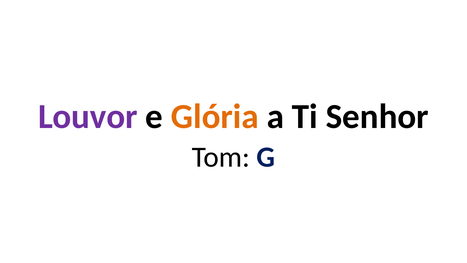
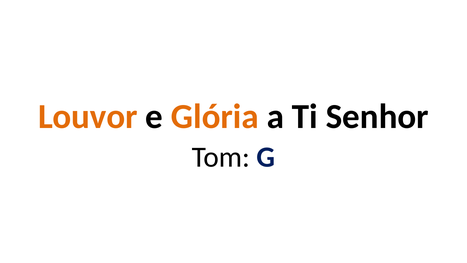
Louvor colour: purple -> orange
